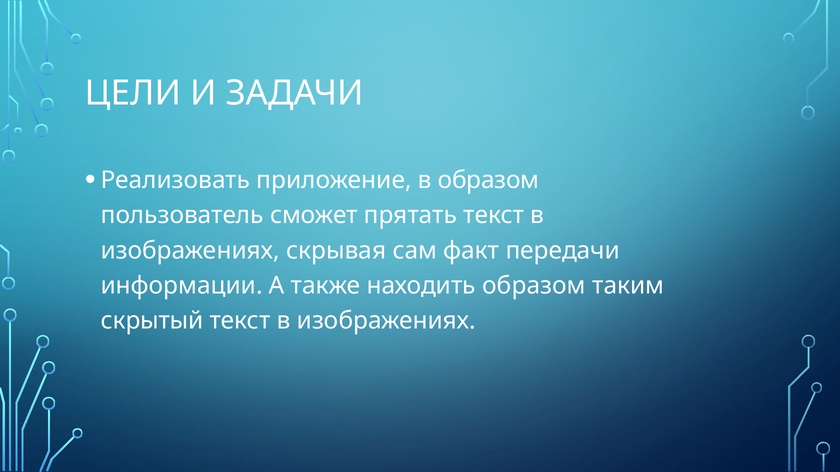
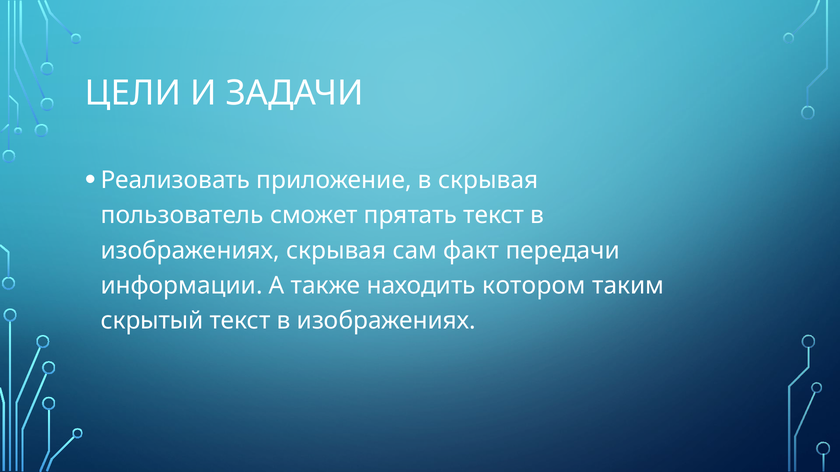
в образом: образом -> скрывая
находить образом: образом -> котором
